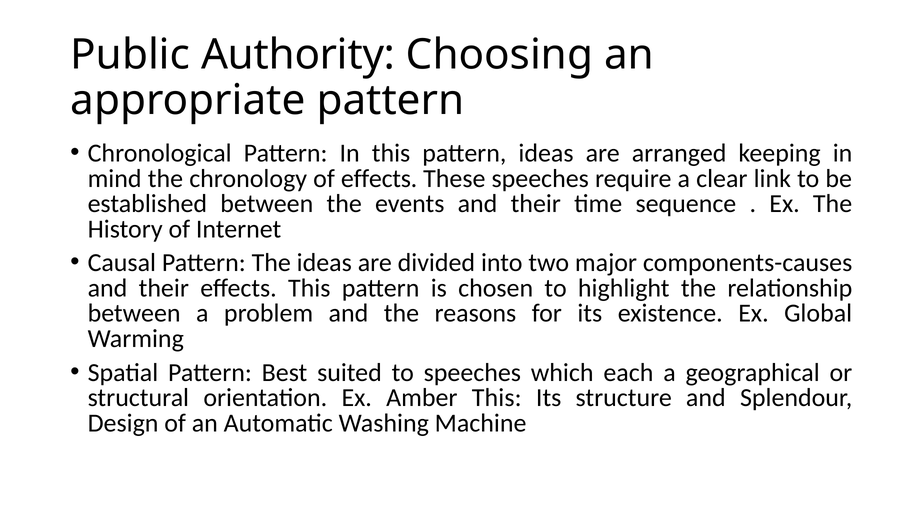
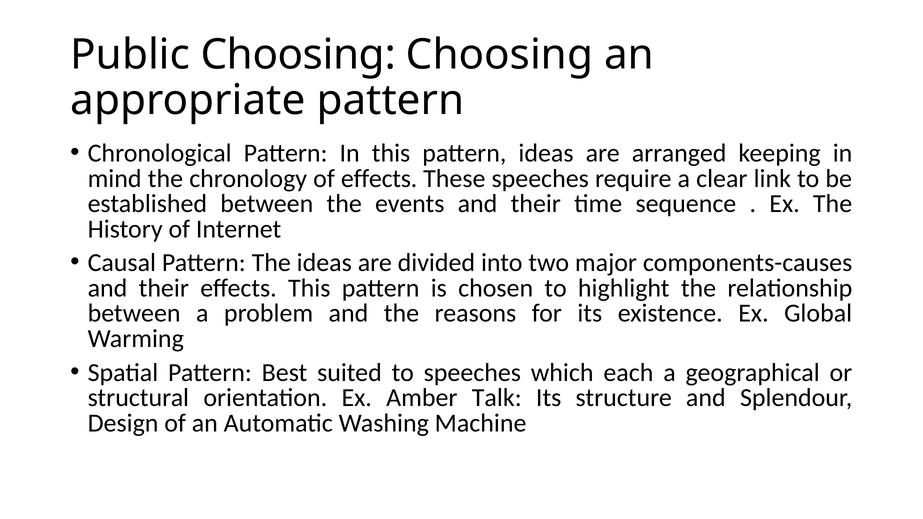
Public Authority: Authority -> Choosing
Amber This: This -> Talk
